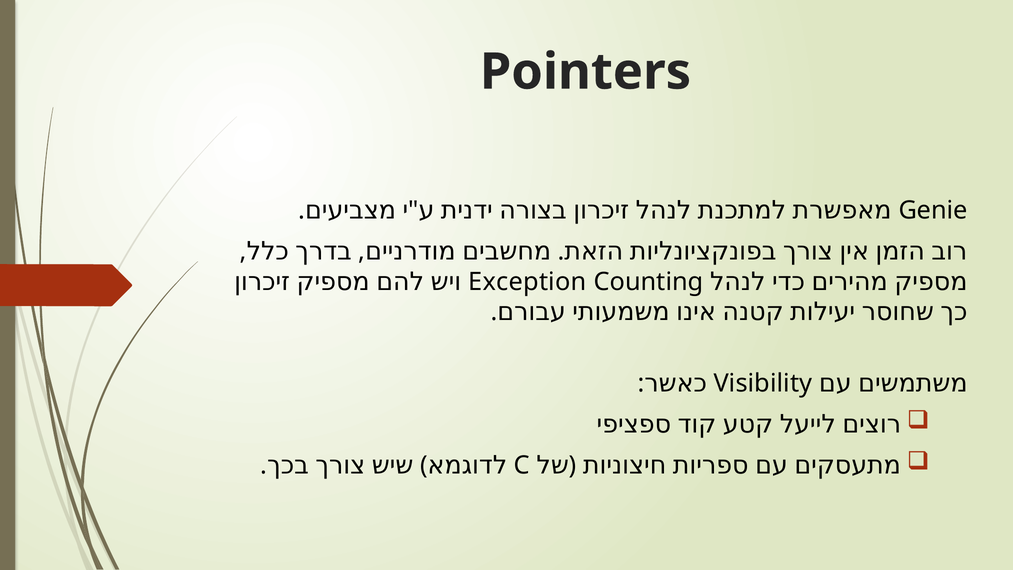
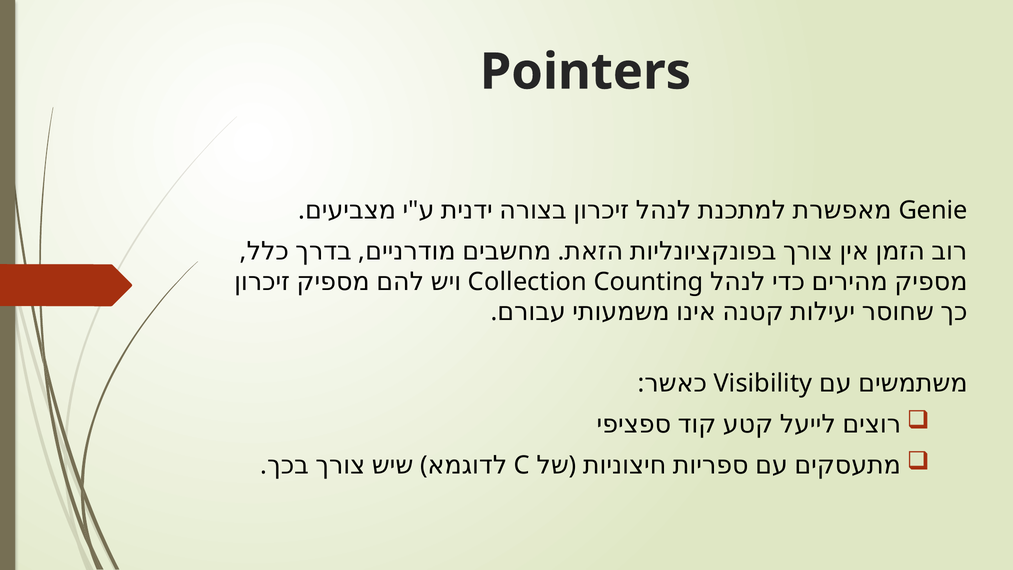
Exception: Exception -> Collection
